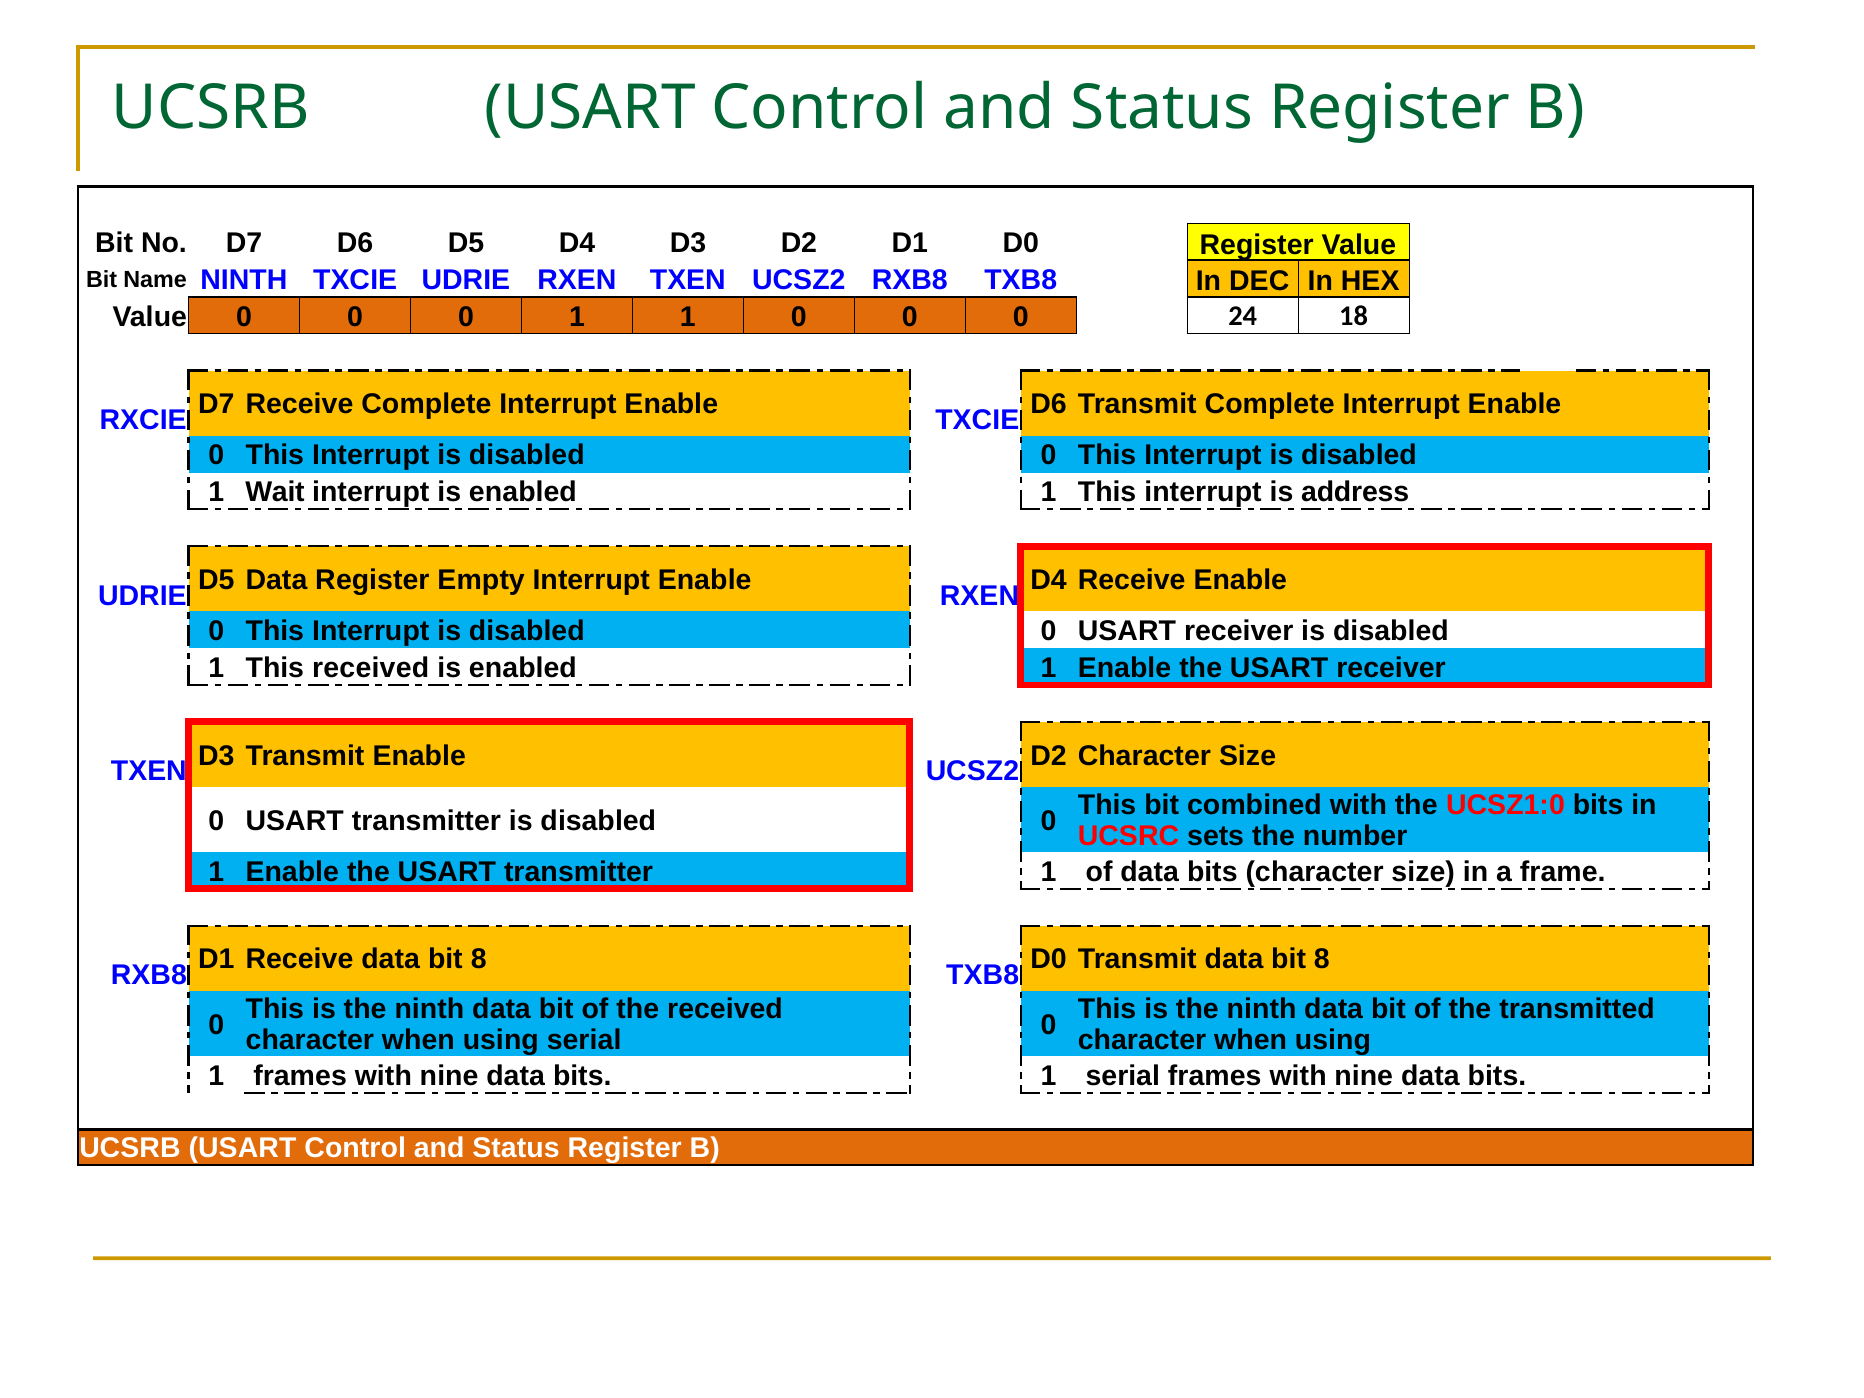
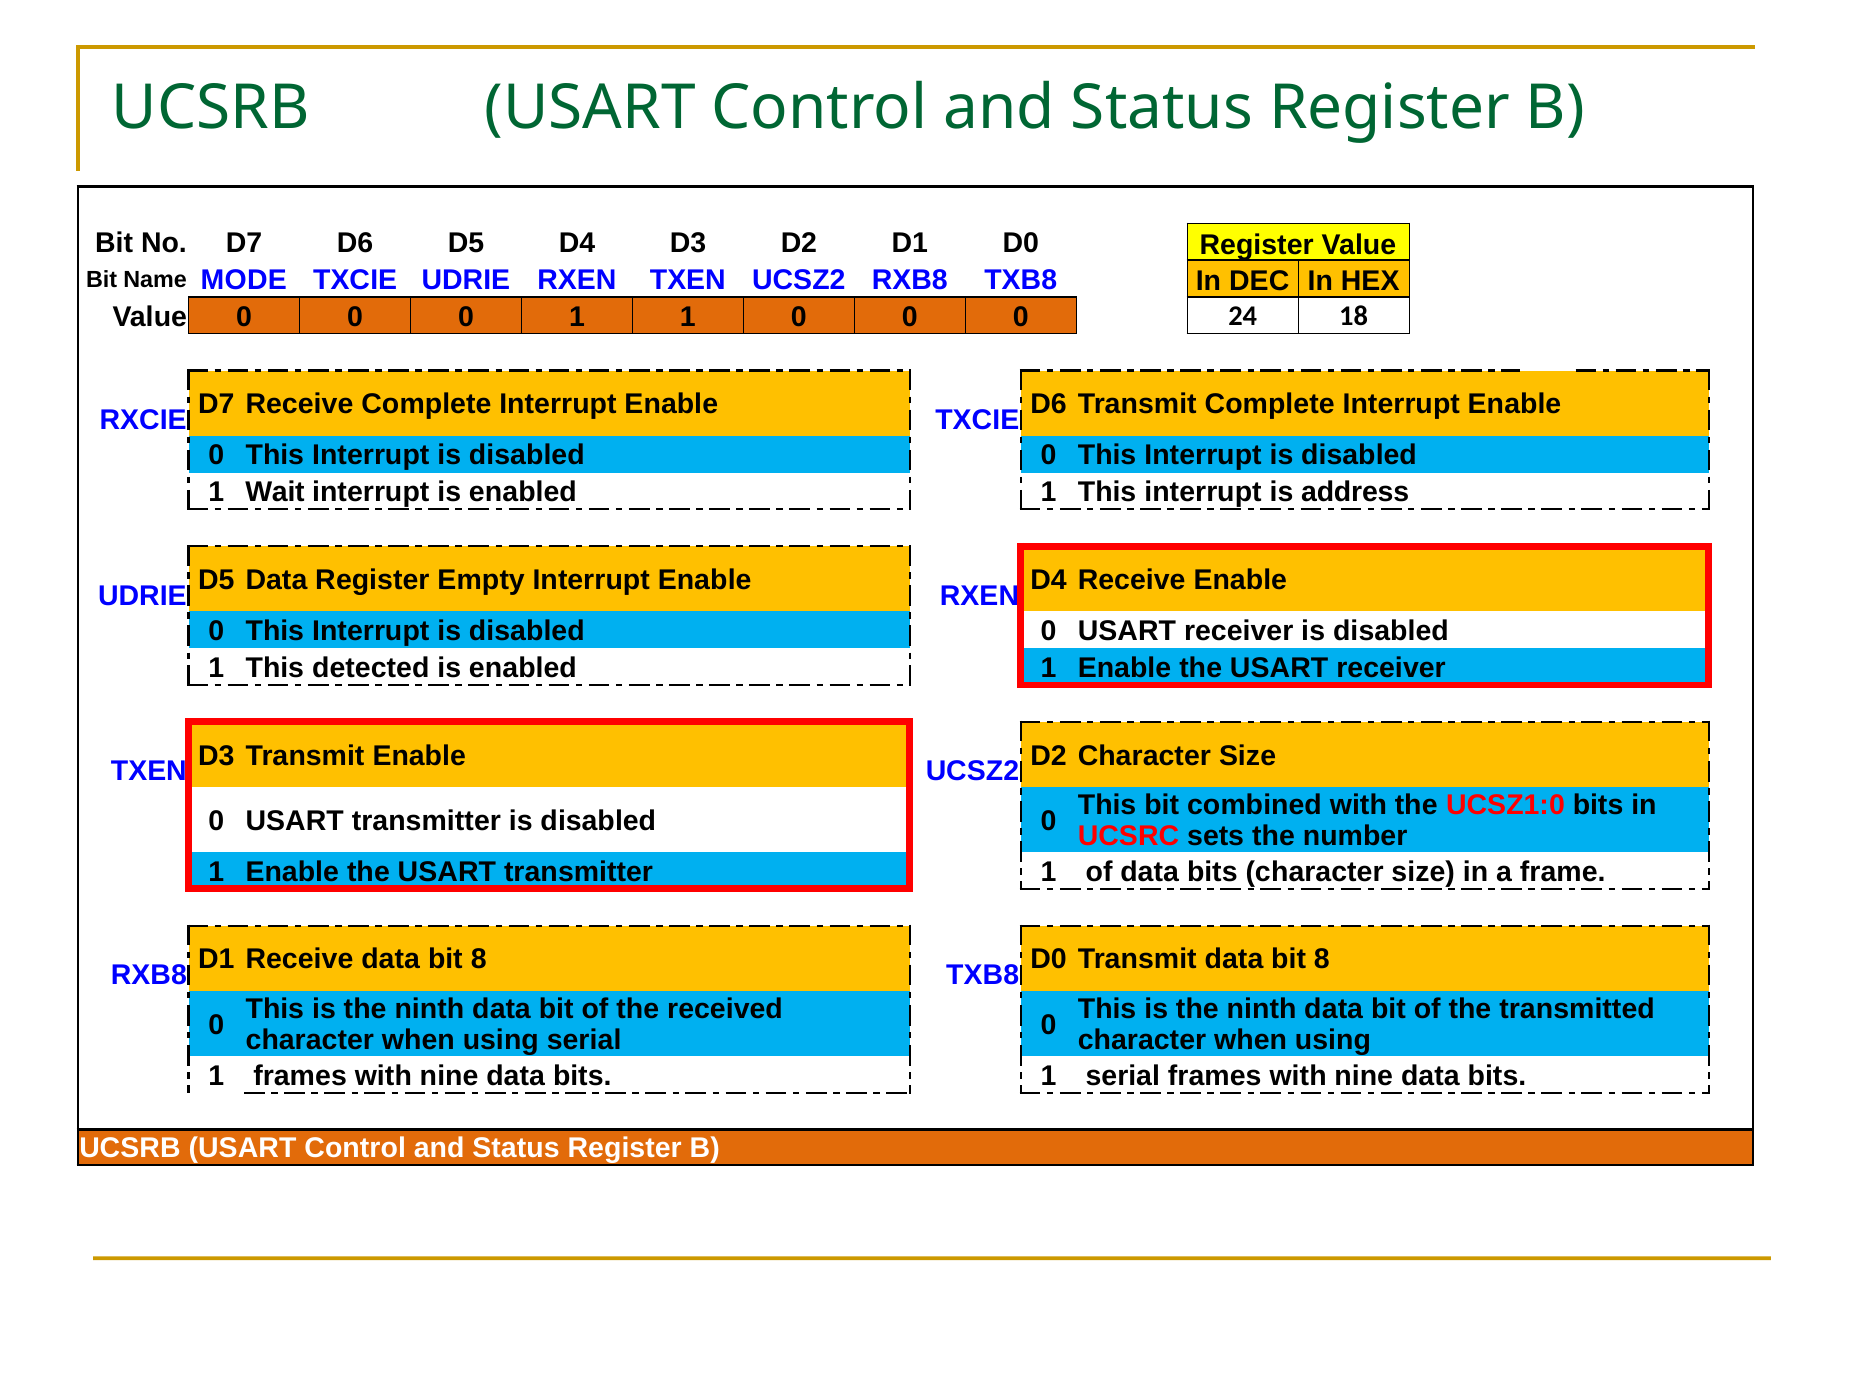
Name NINTH: NINTH -> MODE
This received: received -> detected
